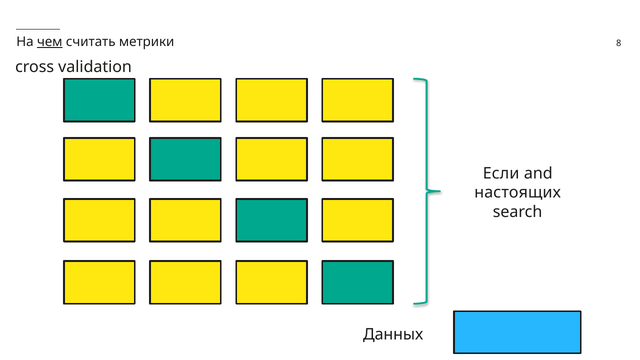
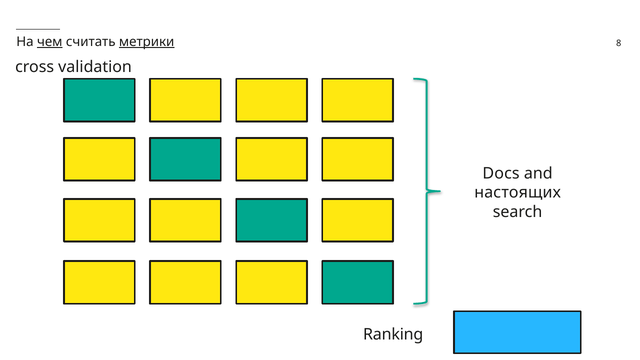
метрики underline: none -> present
Если: Если -> Docs
Данных: Данных -> Ranking
